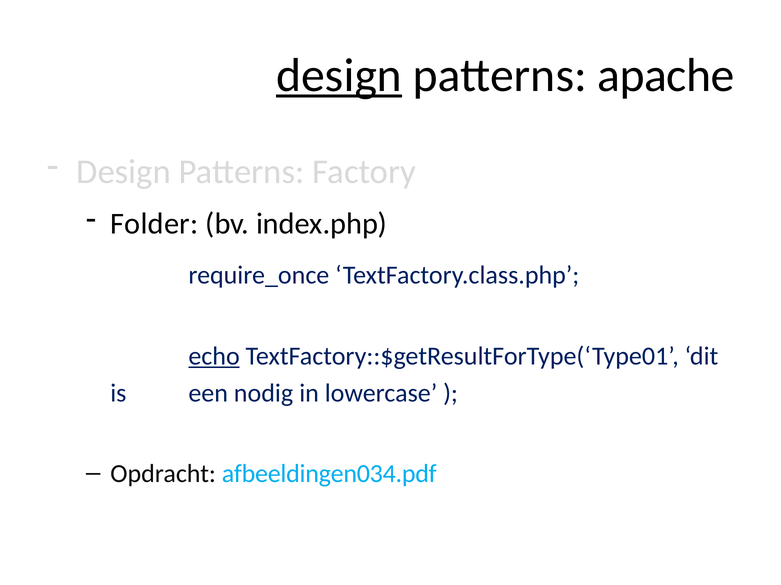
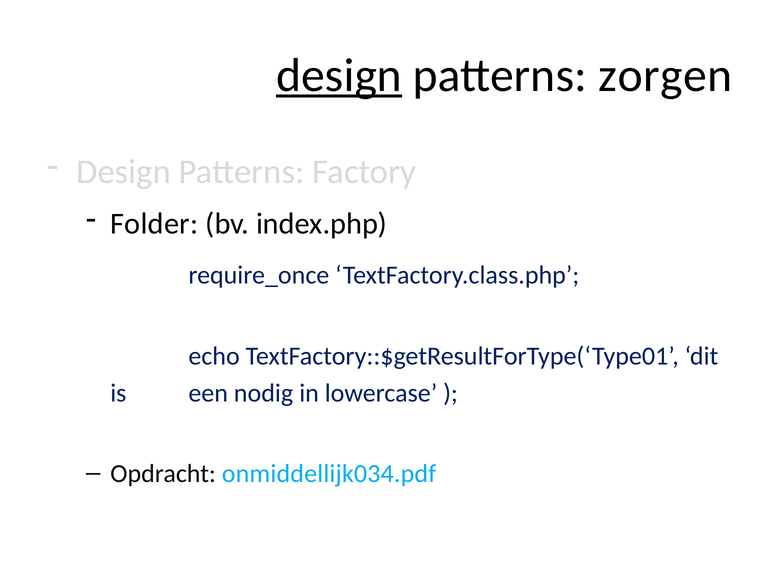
apache: apache -> zorgen
echo underline: present -> none
afbeeldingen034.pdf: afbeeldingen034.pdf -> onmiddellijk034.pdf
